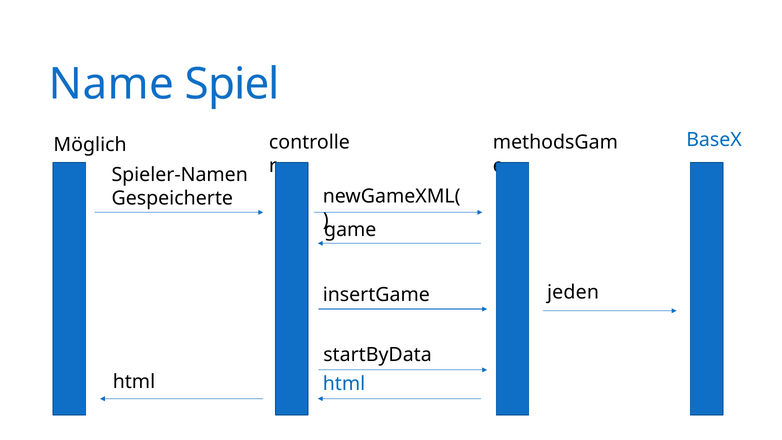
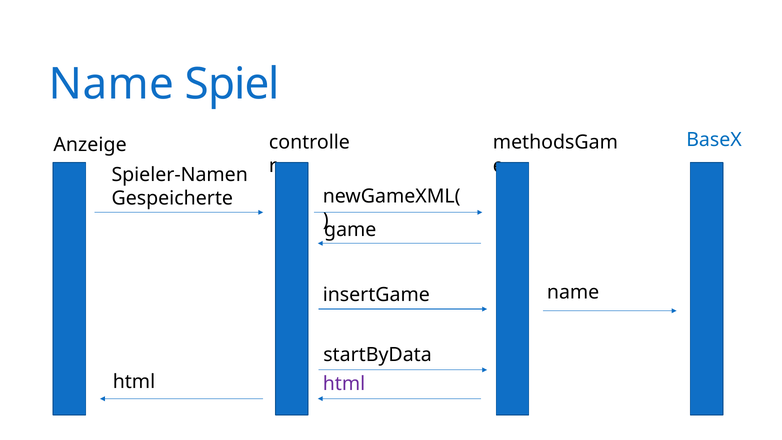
Möglich: Möglich -> Anzeige
insertGame jeden: jeden -> name
html at (344, 384) colour: blue -> purple
